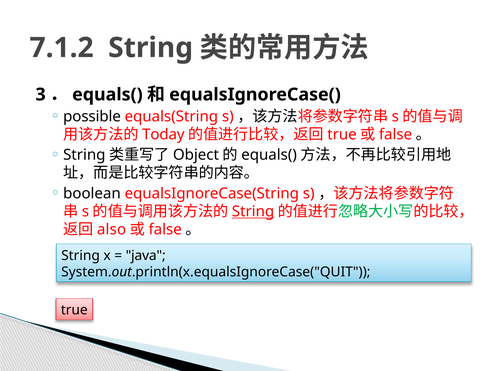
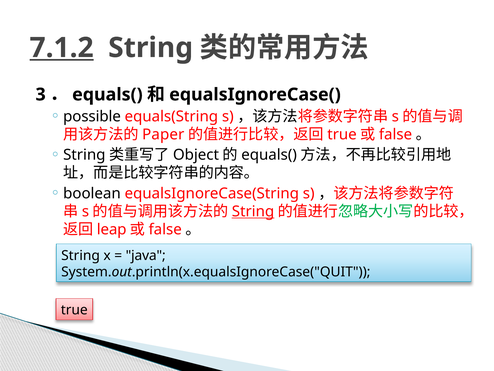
7.1.2 underline: none -> present
Today: Today -> Paper
also: also -> leap
